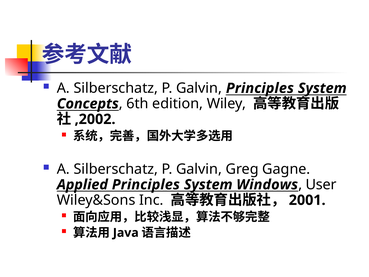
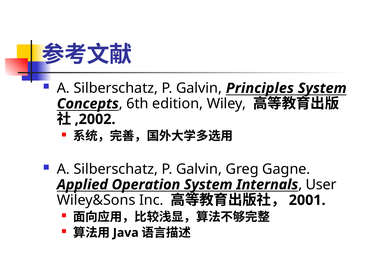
Applied Principles: Principles -> Operation
Windows: Windows -> Internals
